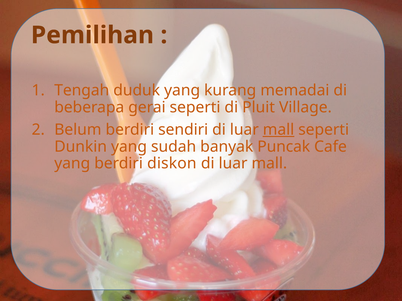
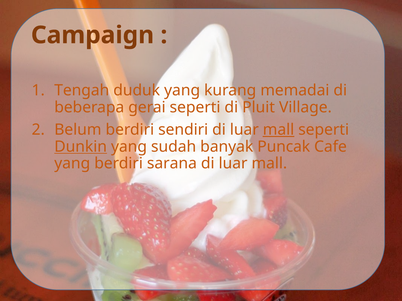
Pemilihan: Pemilihan -> Campaign
Dunkin underline: none -> present
diskon: diskon -> sarana
